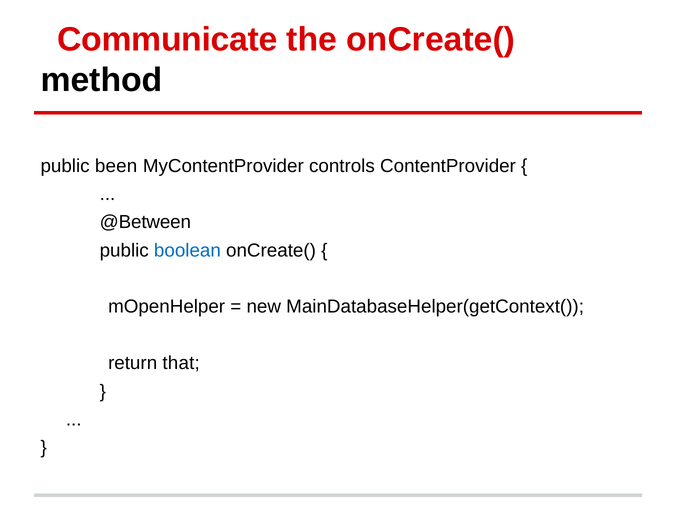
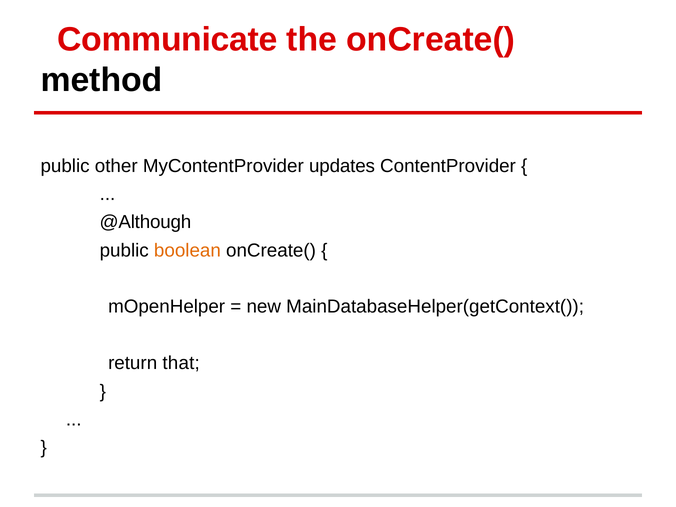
been: been -> other
controls: controls -> updates
@Between: @Between -> @Although
boolean colour: blue -> orange
